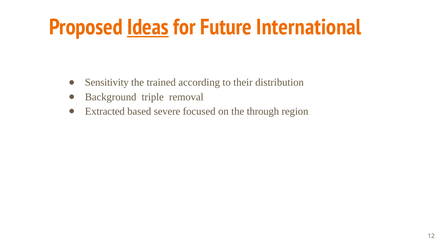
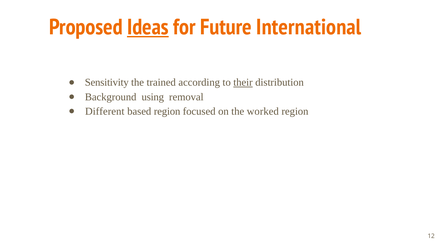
their underline: none -> present
triple: triple -> using
Extracted: Extracted -> Different
based severe: severe -> region
through: through -> worked
